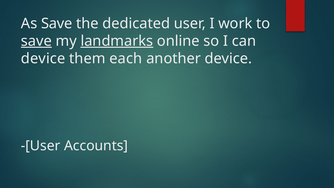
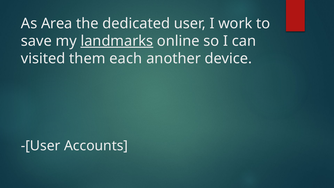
As Save: Save -> Area
save at (36, 41) underline: present -> none
device at (43, 59): device -> visited
